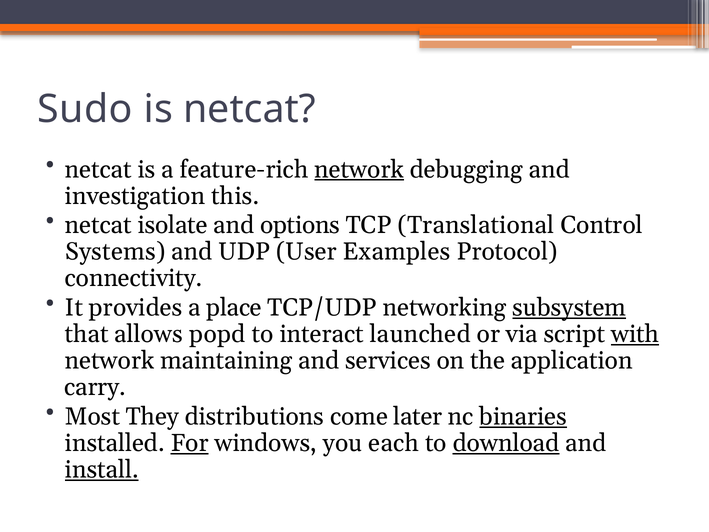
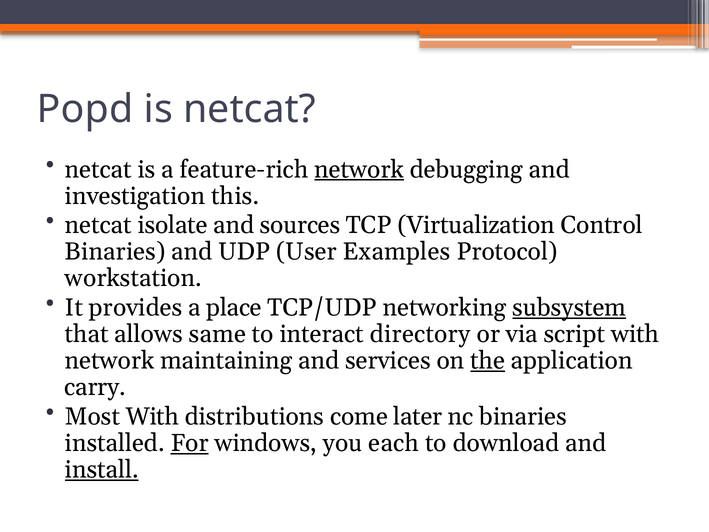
Sudo: Sudo -> Popd
options: options -> sources
Translational: Translational -> Virtualization
Systems at (115, 252): Systems -> Binaries
connectivity: connectivity -> workstation
popd: popd -> same
launched: launched -> directory
with at (635, 334) underline: present -> none
the underline: none -> present
Most They: They -> With
binaries at (523, 416) underline: present -> none
download underline: present -> none
